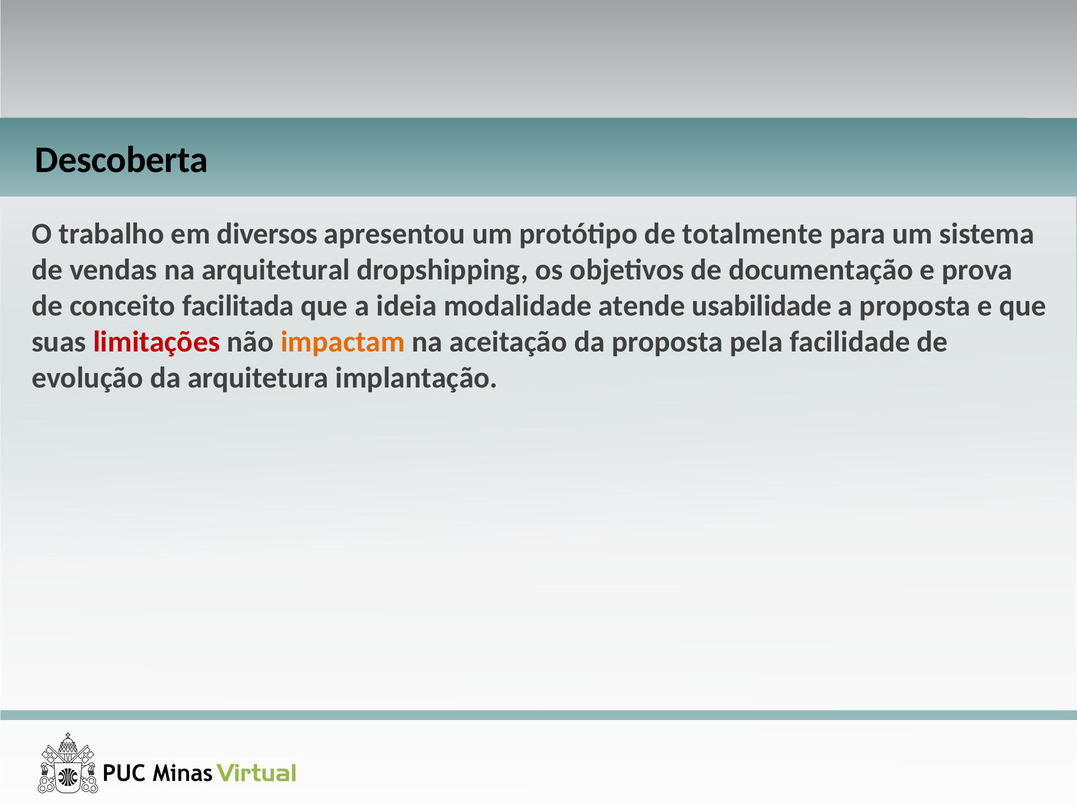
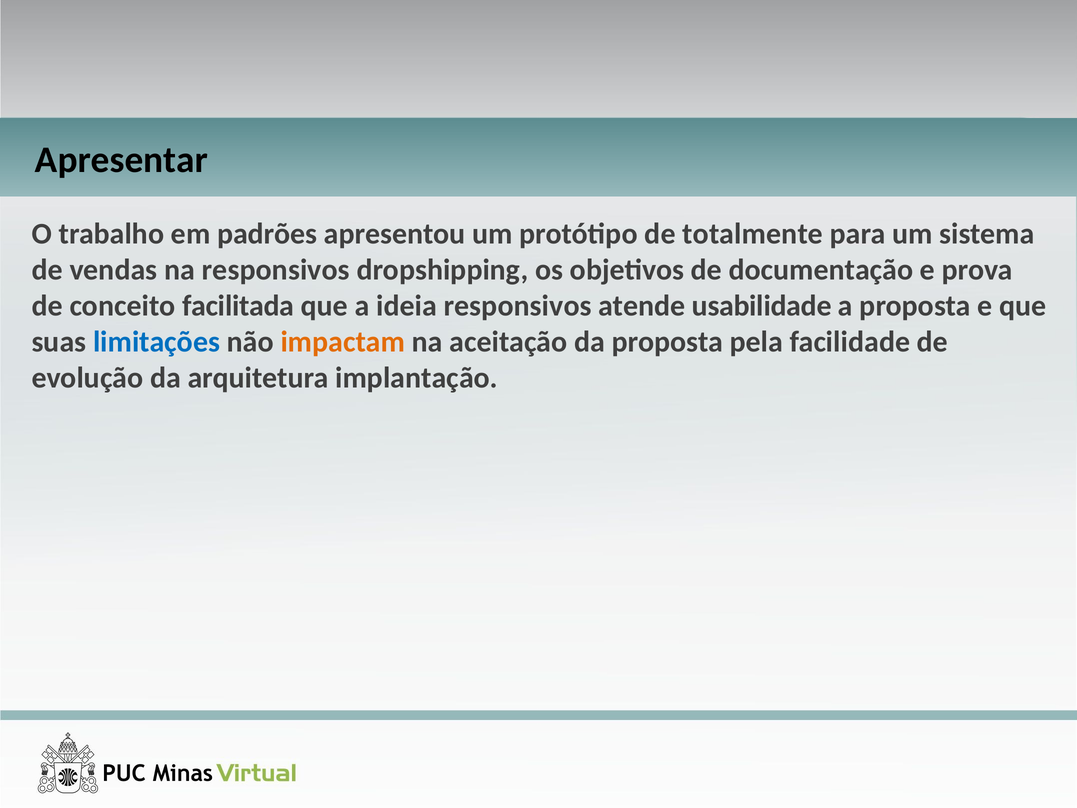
Descoberta: Descoberta -> Apresentar
diversos: diversos -> padrões
na arquitetural: arquitetural -> responsivos
ideia modalidade: modalidade -> responsivos
limitações colour: red -> blue
